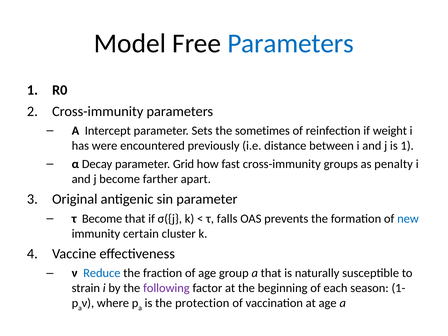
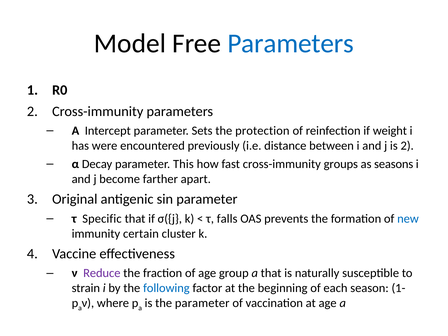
sometimes: sometimes -> protection
is 1: 1 -> 2
Grid: Grid -> This
penalty: penalty -> seasons
τ Become: Become -> Specific
Reduce colour: blue -> purple
following colour: purple -> blue
the protection: protection -> parameter
